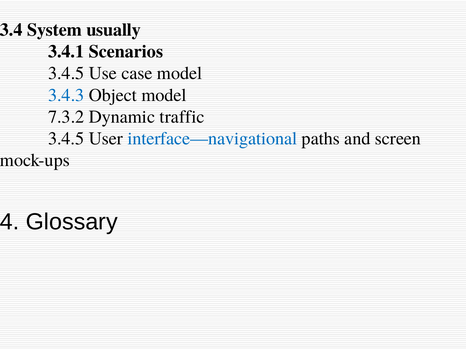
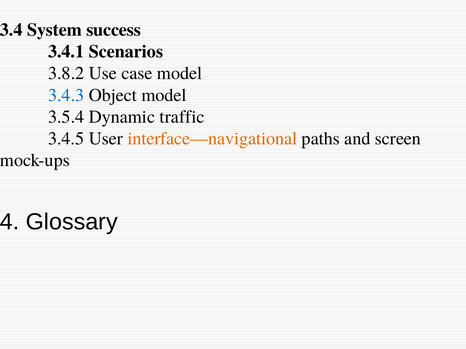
usually: usually -> success
3.4.5 at (66, 73): 3.4.5 -> 3.8.2
7.3.2: 7.3.2 -> 3.5.4
interface—navigational colour: blue -> orange
